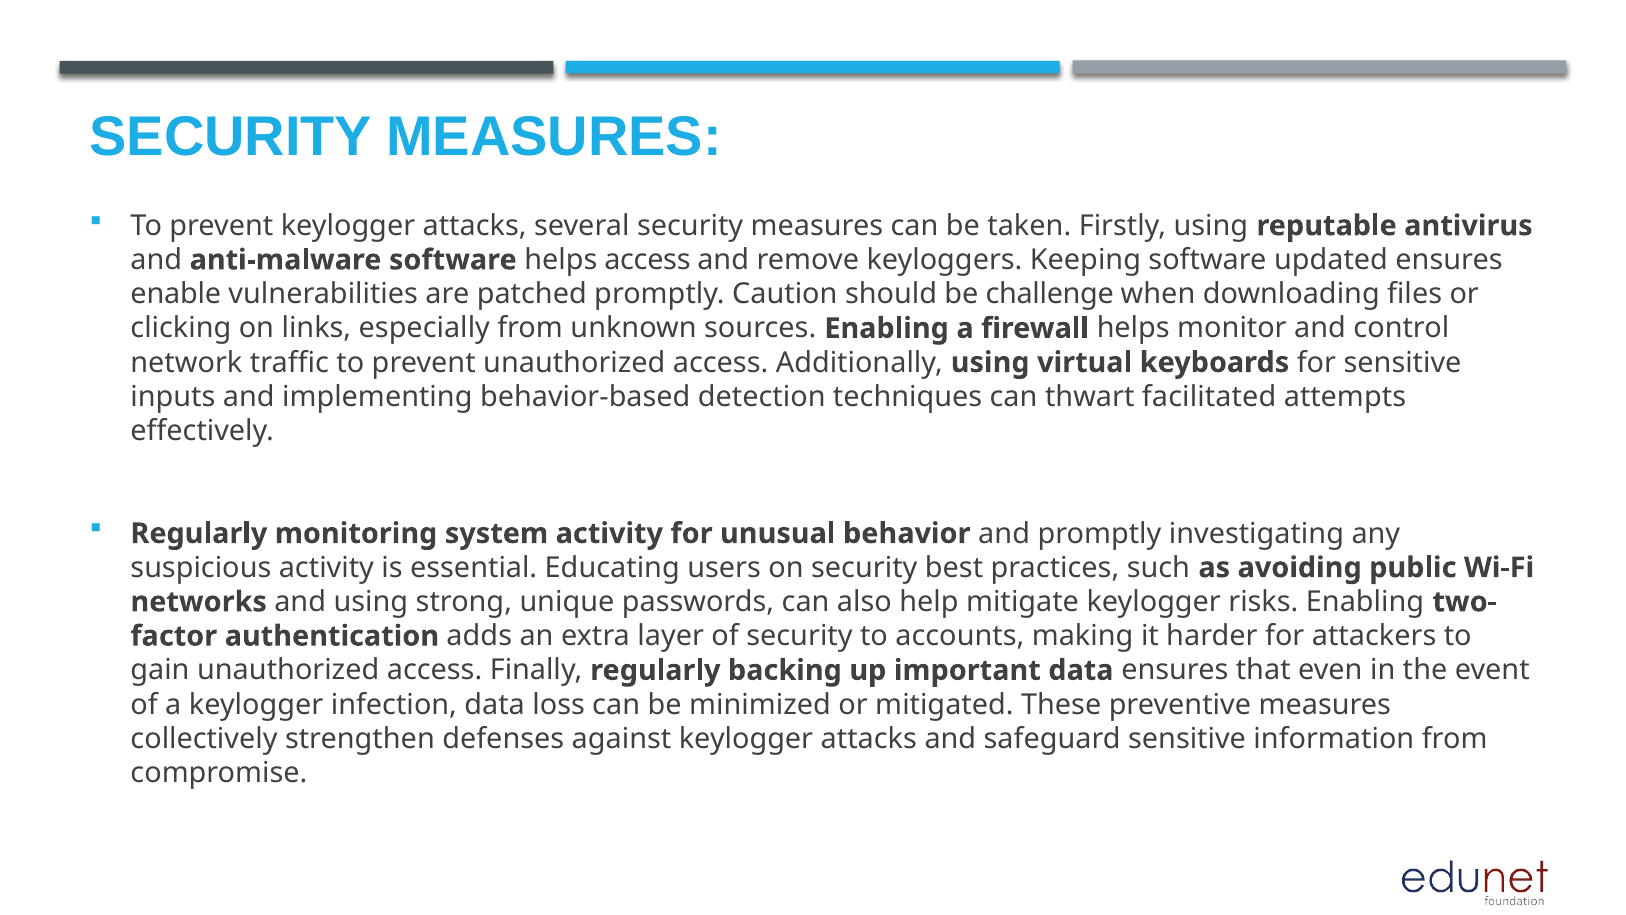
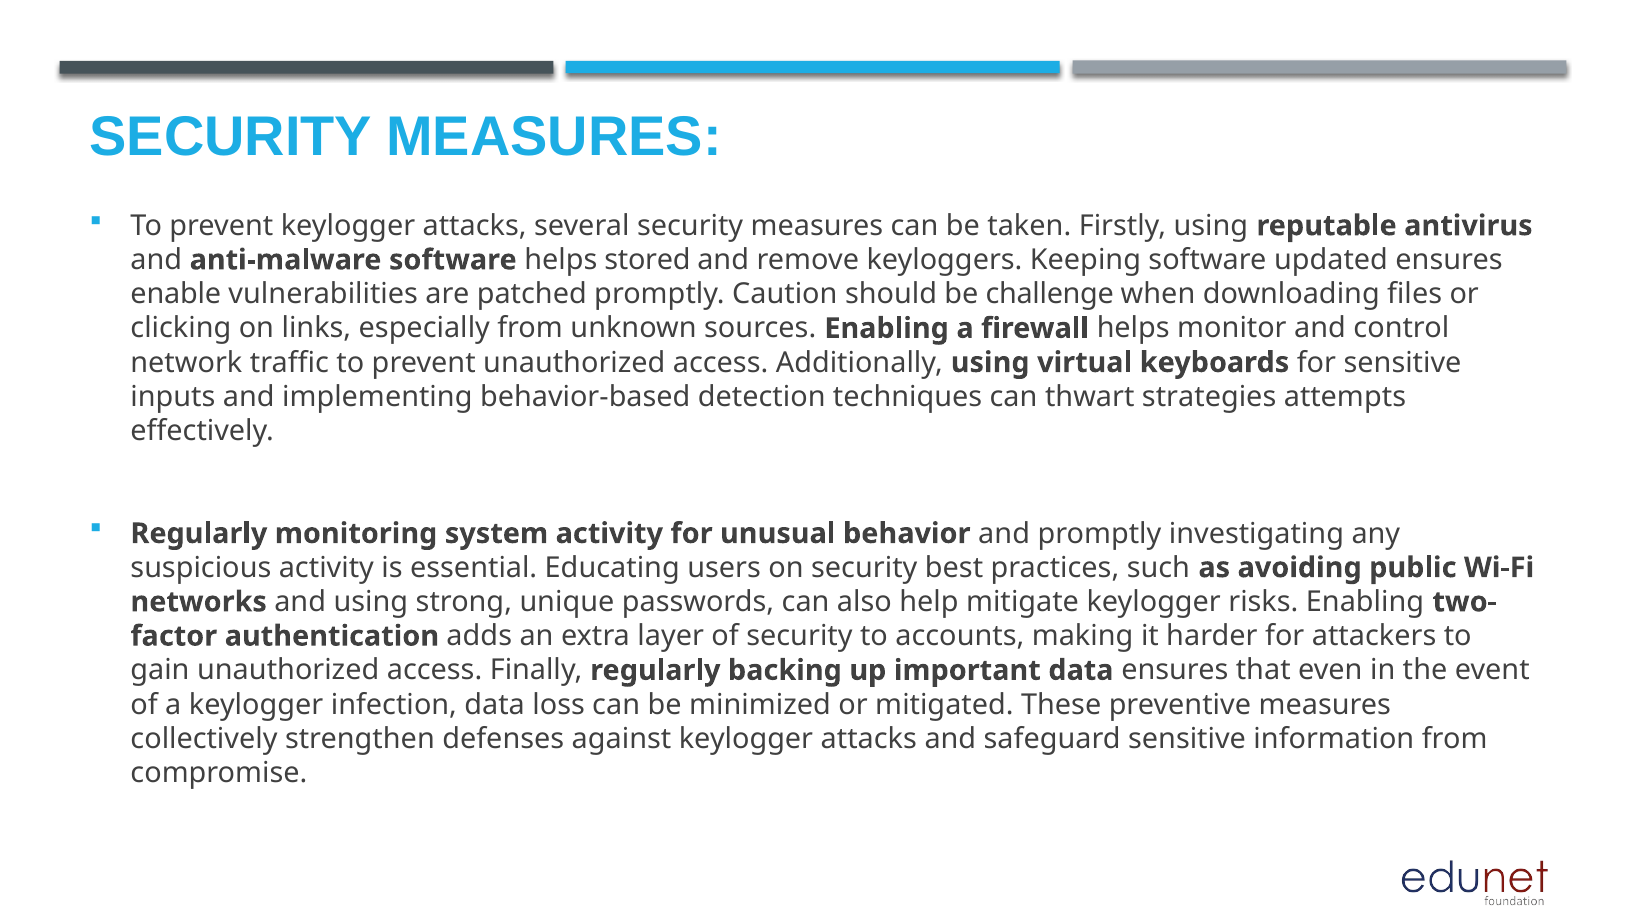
helps access: access -> stored
facilitated: facilitated -> strategies
